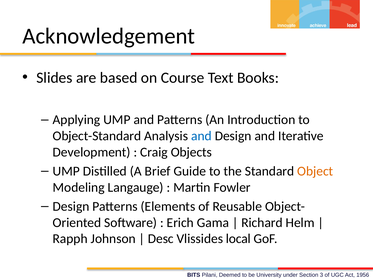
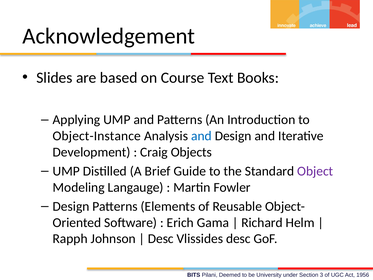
Object-Standard: Object-Standard -> Object-Instance
Object colour: orange -> purple
Vlissides local: local -> desc
